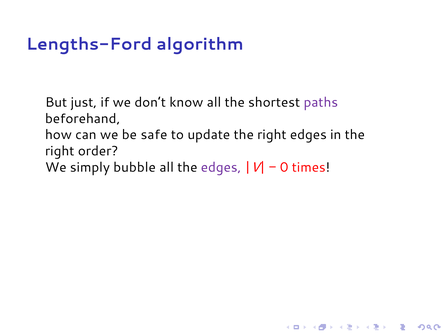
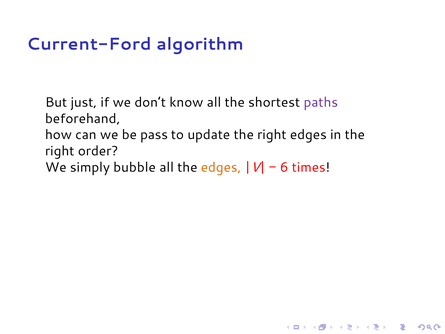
Lengths-Ford: Lengths-Ford -> Current-Ford
safe: safe -> pass
edges at (221, 167) colour: purple -> orange
0: 0 -> 6
